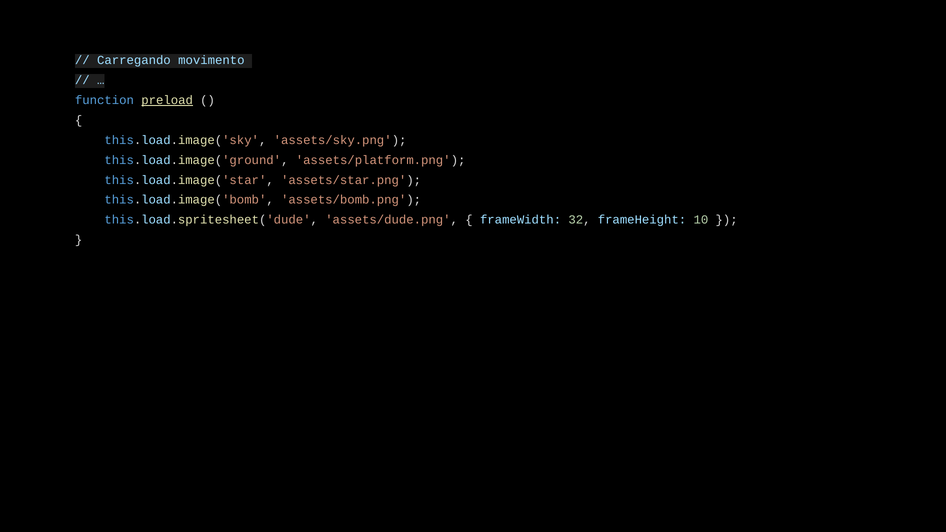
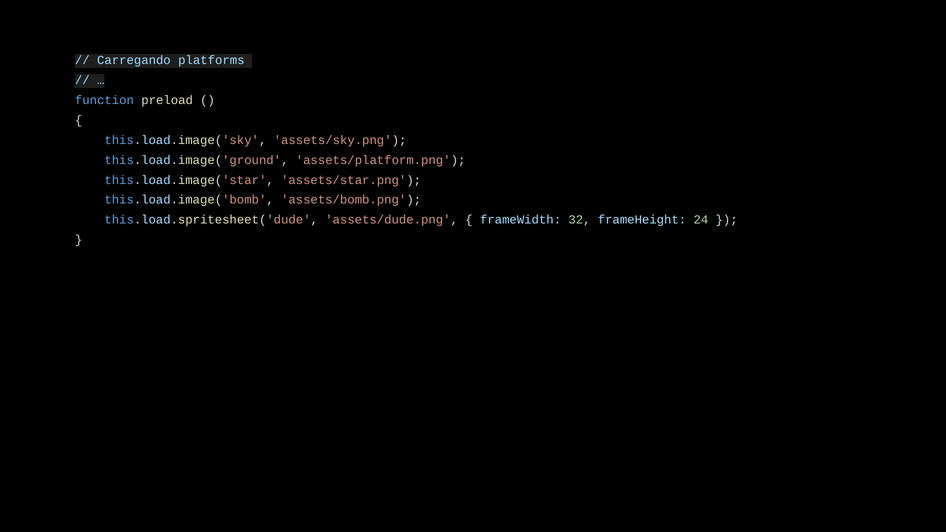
movimento: movimento -> platforms
preload underline: present -> none
10: 10 -> 24
